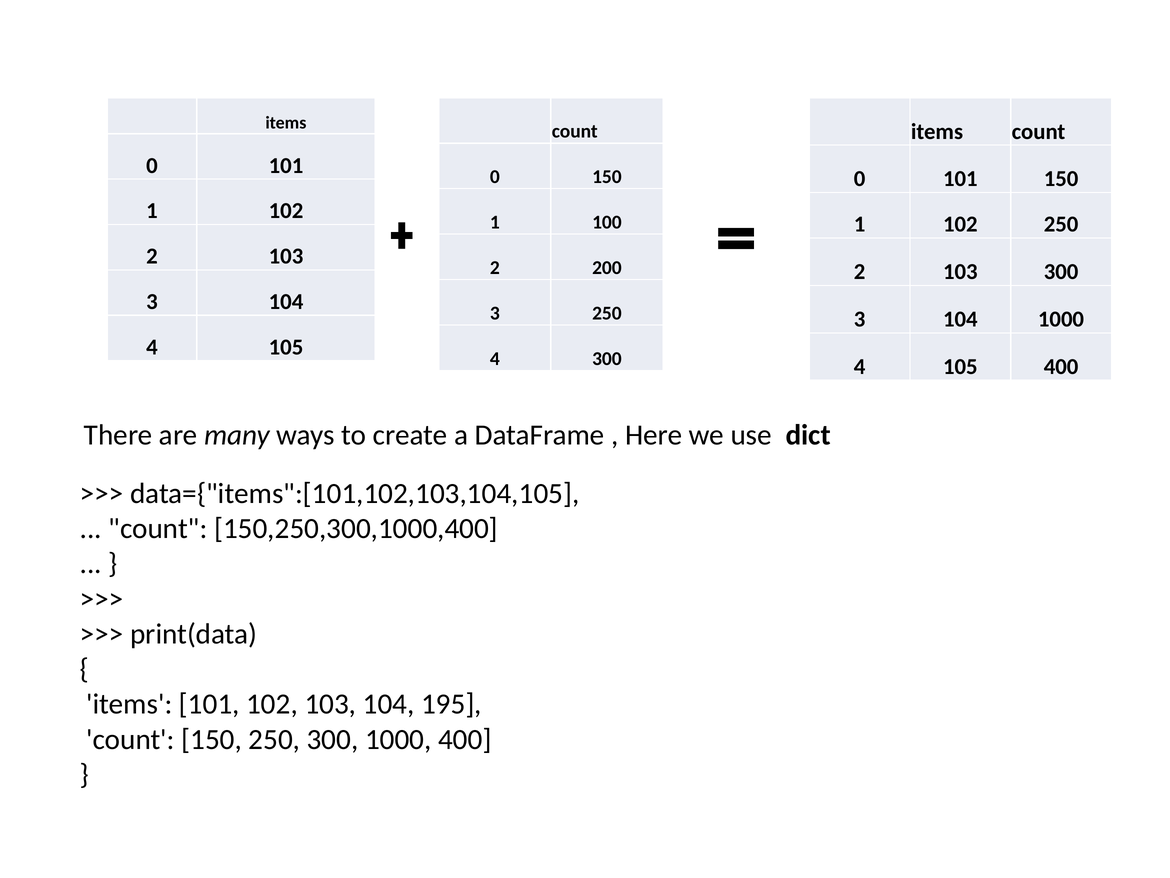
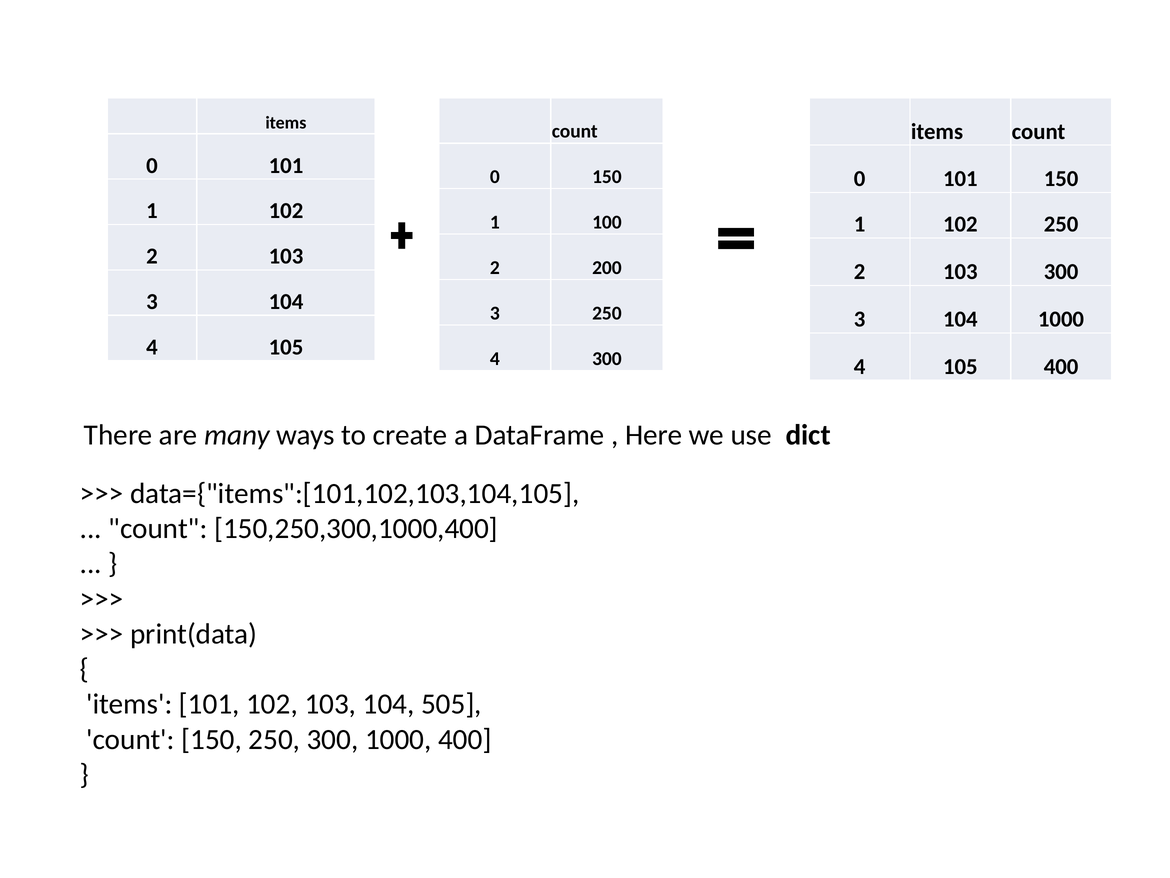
195: 195 -> 505
